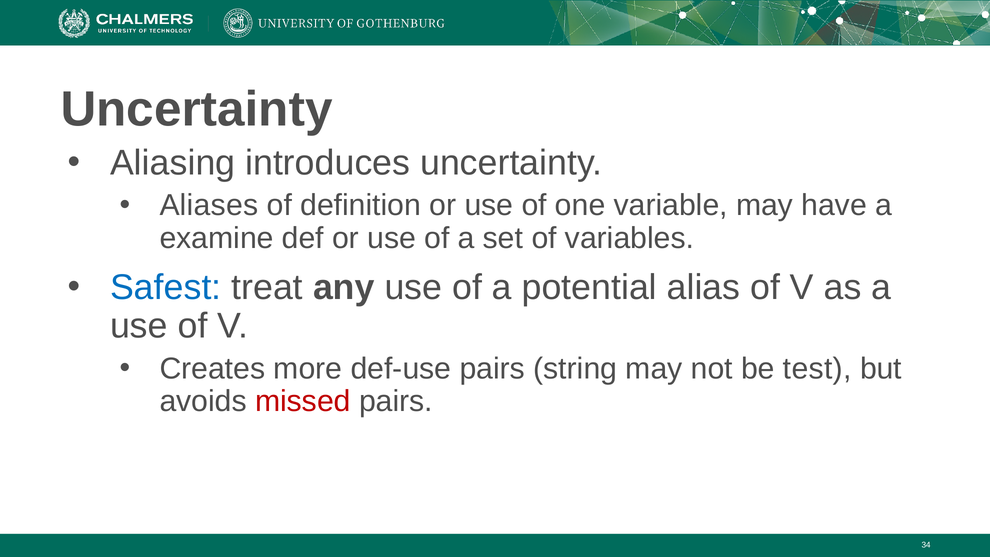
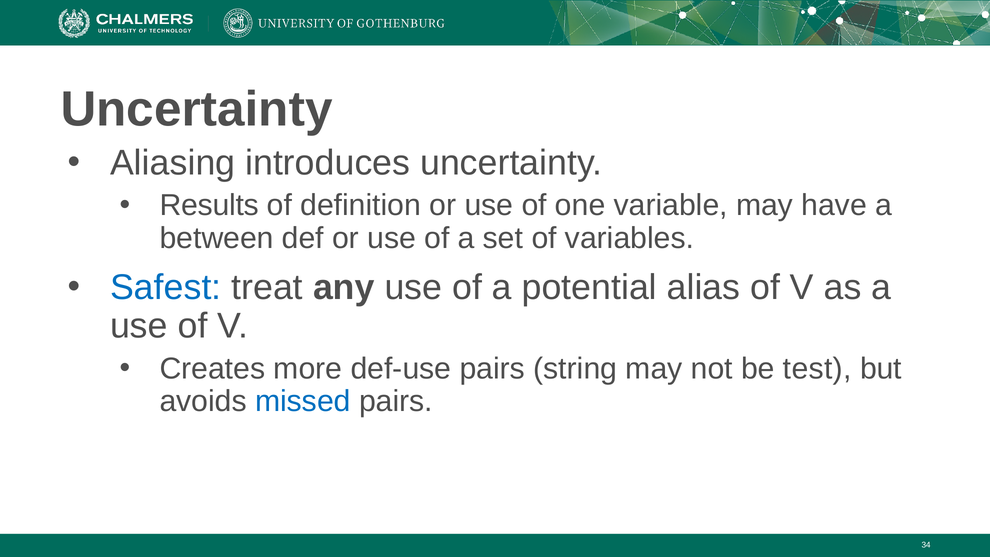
Aliases: Aliases -> Results
examine: examine -> between
missed colour: red -> blue
